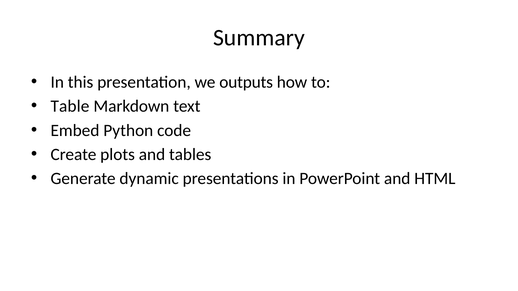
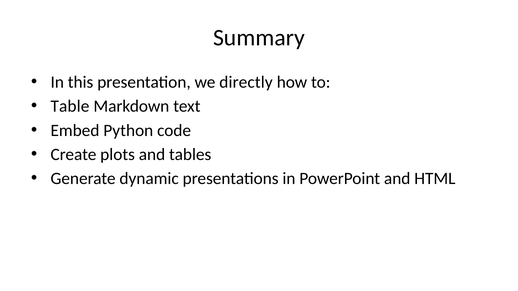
outputs: outputs -> directly
